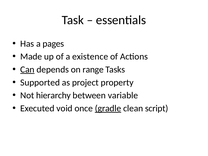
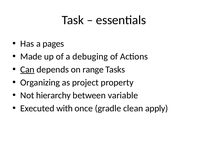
existence: existence -> debuging
Supported: Supported -> Organizing
void: void -> with
gradle underline: present -> none
script: script -> apply
